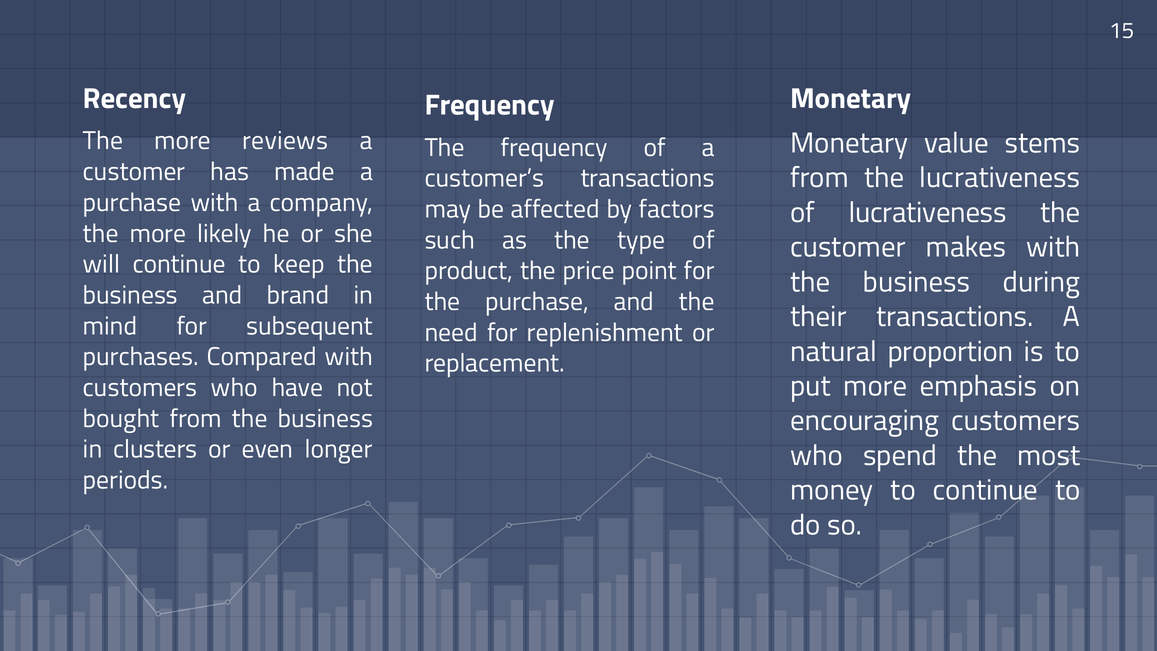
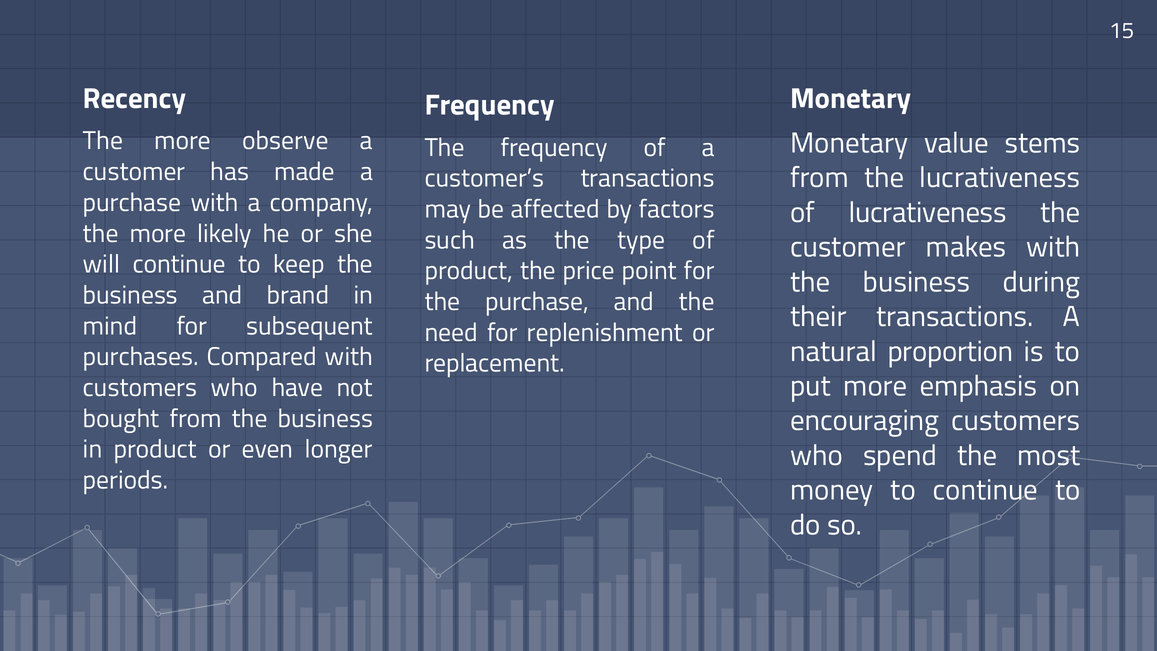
reviews: reviews -> observe
in clusters: clusters -> product
